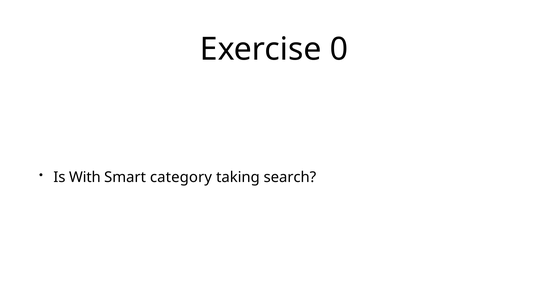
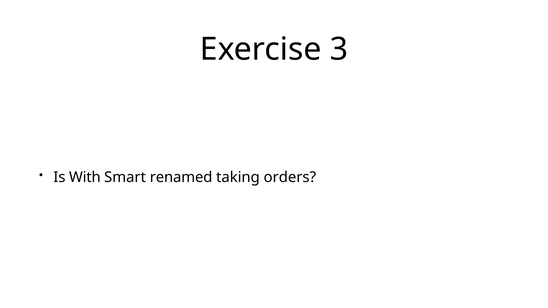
0: 0 -> 3
category: category -> renamed
search: search -> orders
